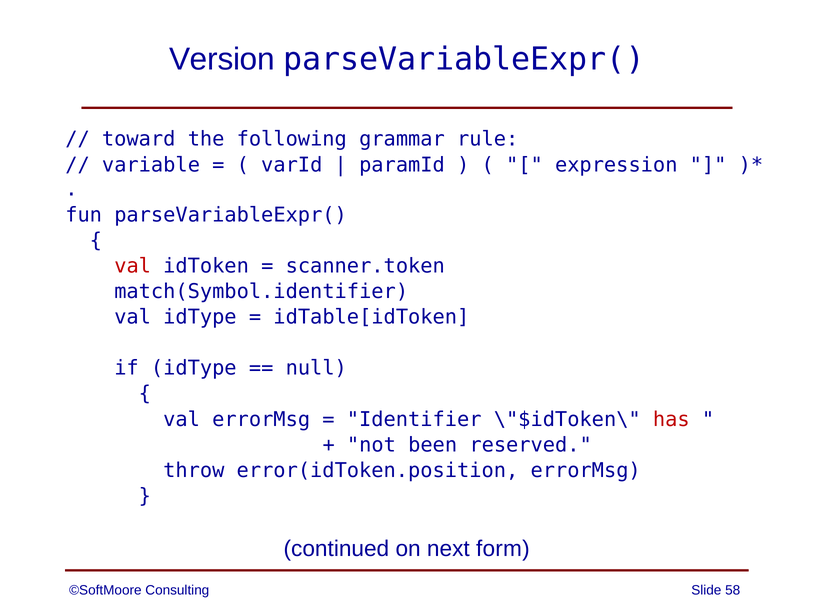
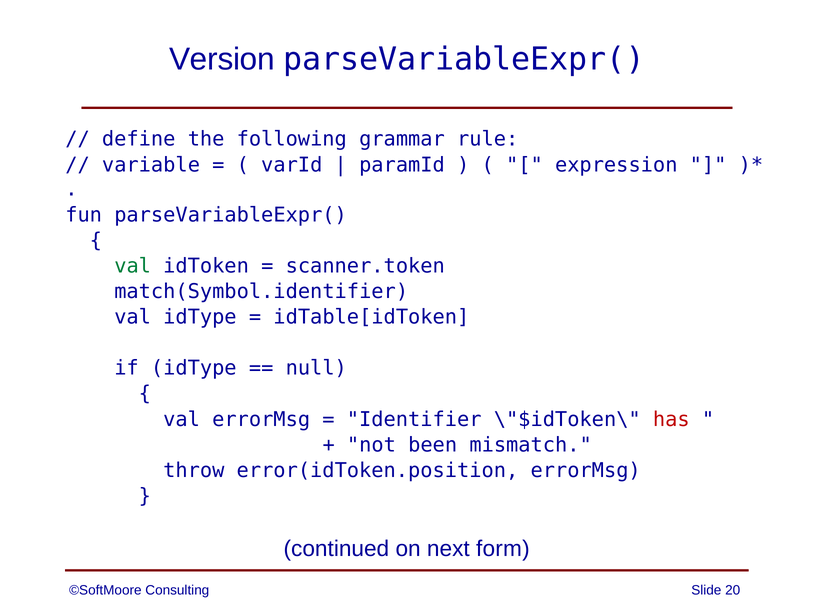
toward: toward -> define
val at (133, 266) colour: red -> green
reserved: reserved -> mismatch
58: 58 -> 20
